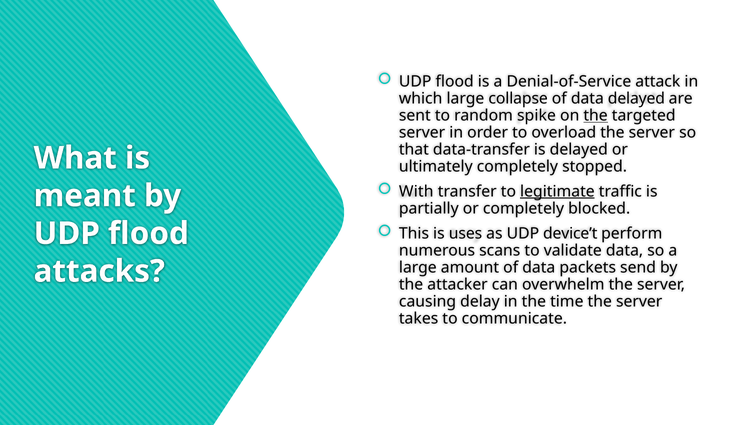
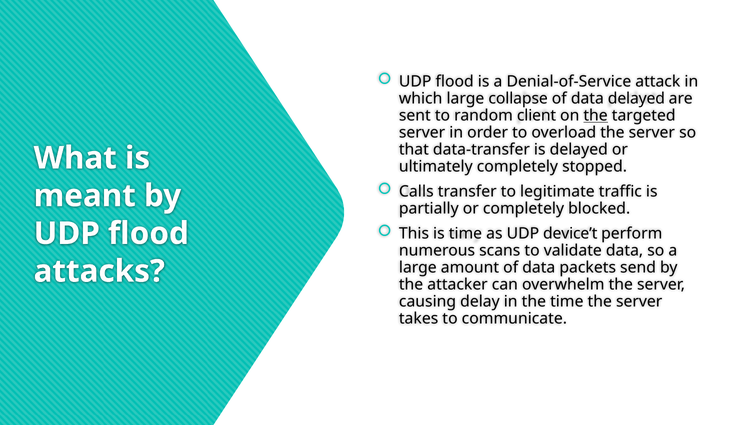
spike: spike -> client
With: With -> Calls
legitimate underline: present -> none
is uses: uses -> time
